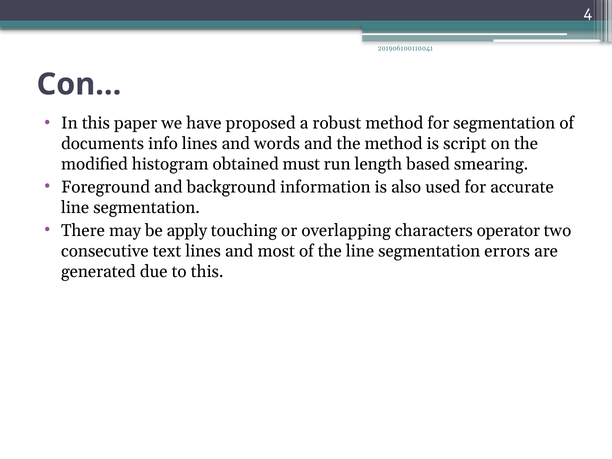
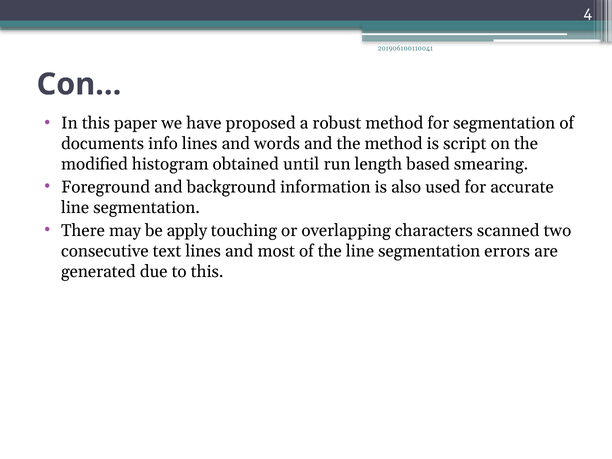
must: must -> until
operator: operator -> scanned
